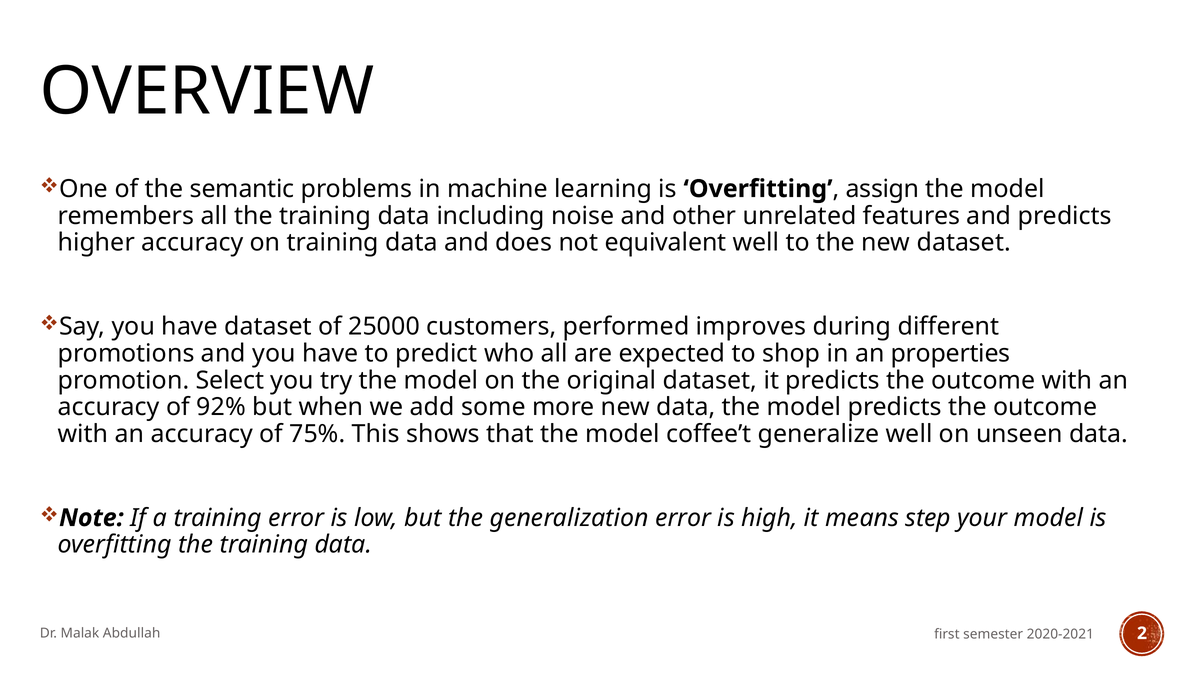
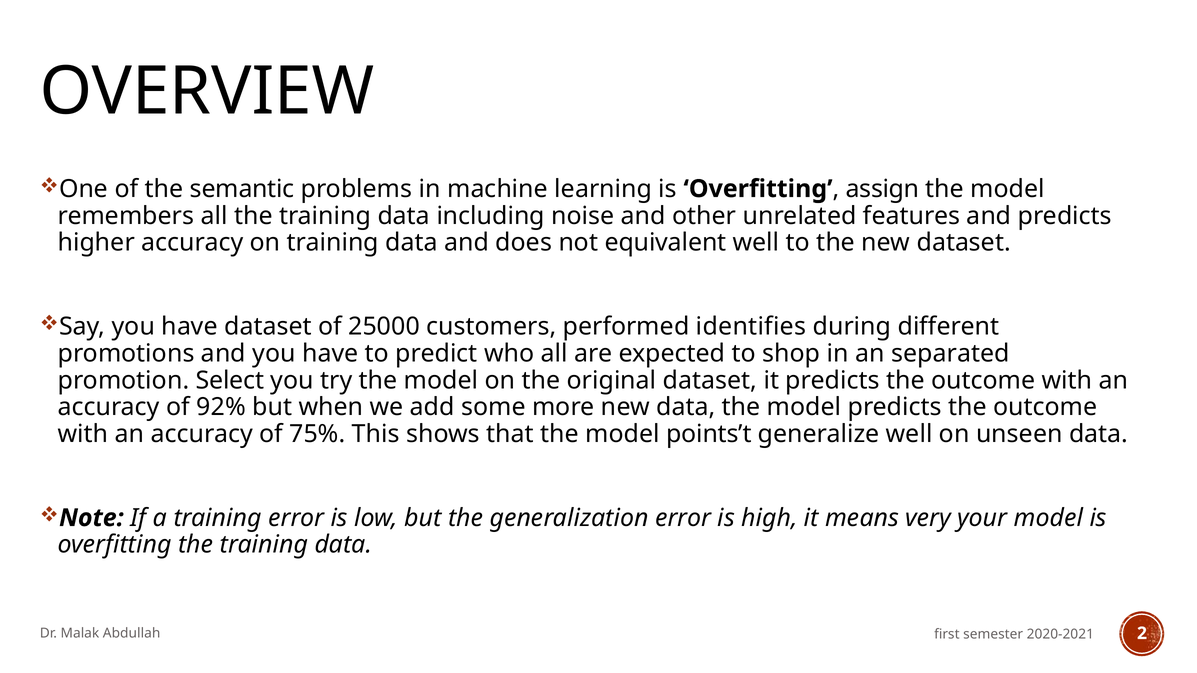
improves: improves -> identifies
properties: properties -> separated
coffee’t: coffee’t -> points’t
step: step -> very
